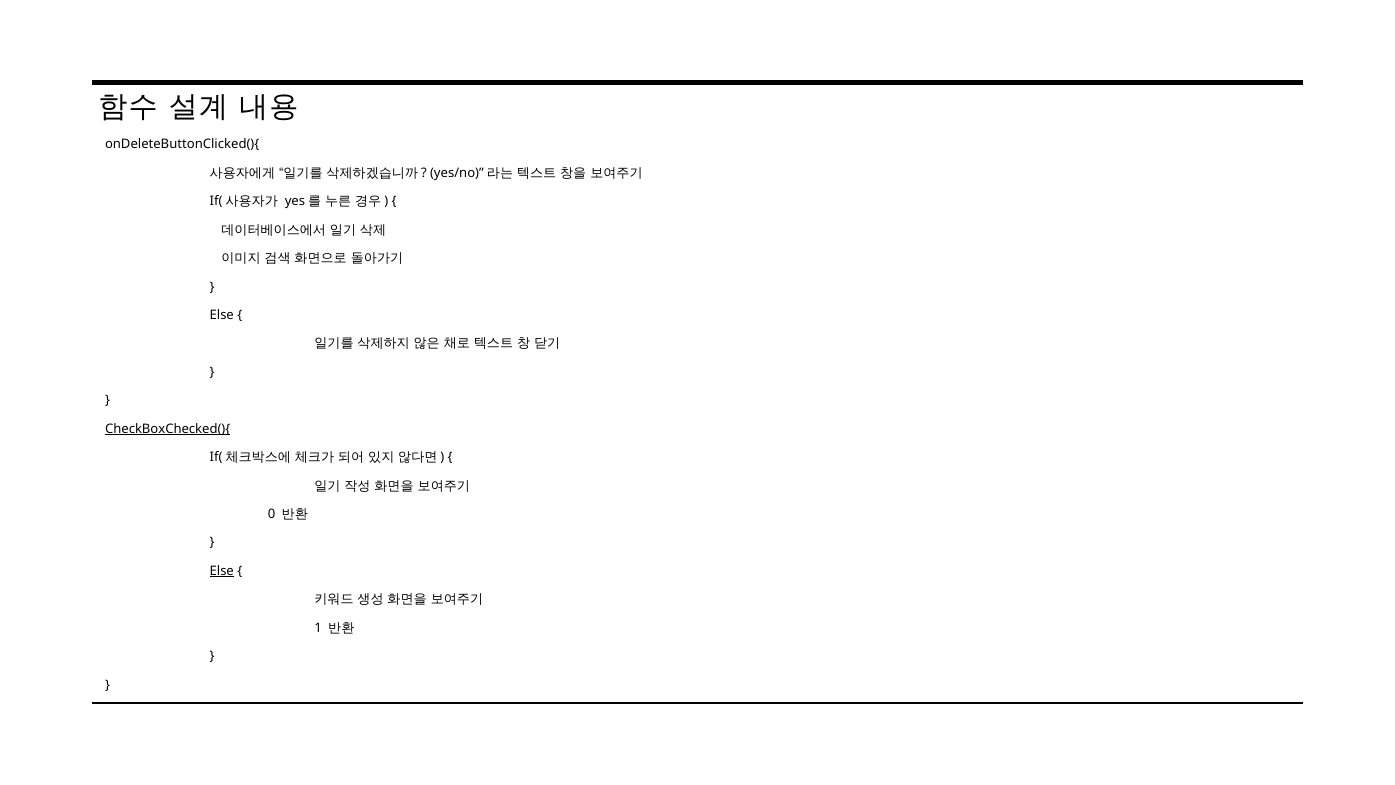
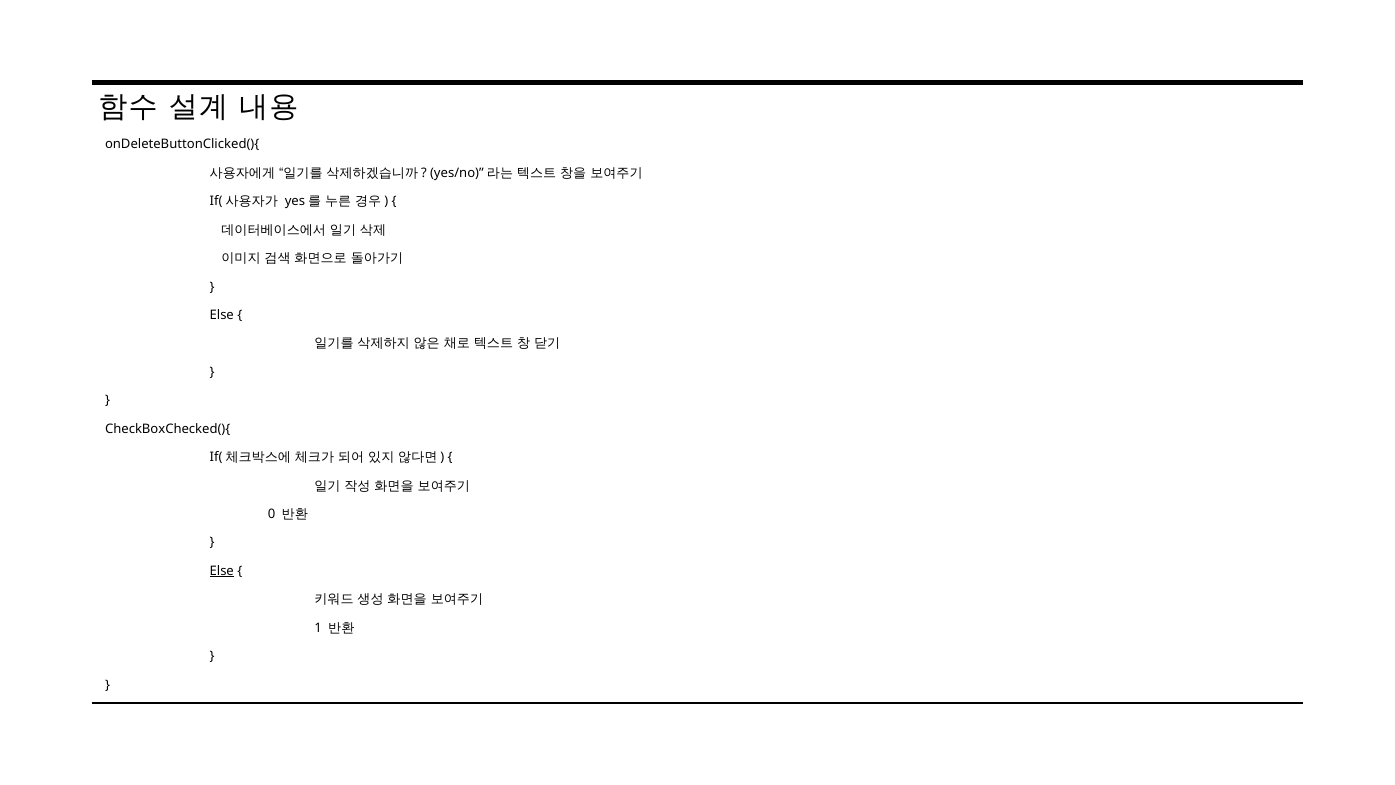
CheckBoxChecked(){ underline: present -> none
